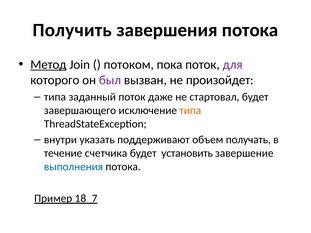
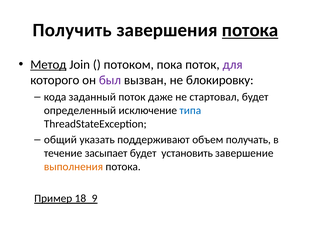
потока at (250, 30) underline: none -> present
произойдет: произойдет -> блокировку
типа at (55, 97): типа -> кода
завершающего: завершающего -> определенный
типа at (190, 110) colour: orange -> blue
внутри: внутри -> общий
счетчика: счетчика -> засыпает
выполнения colour: blue -> orange
18_7: 18_7 -> 18_9
